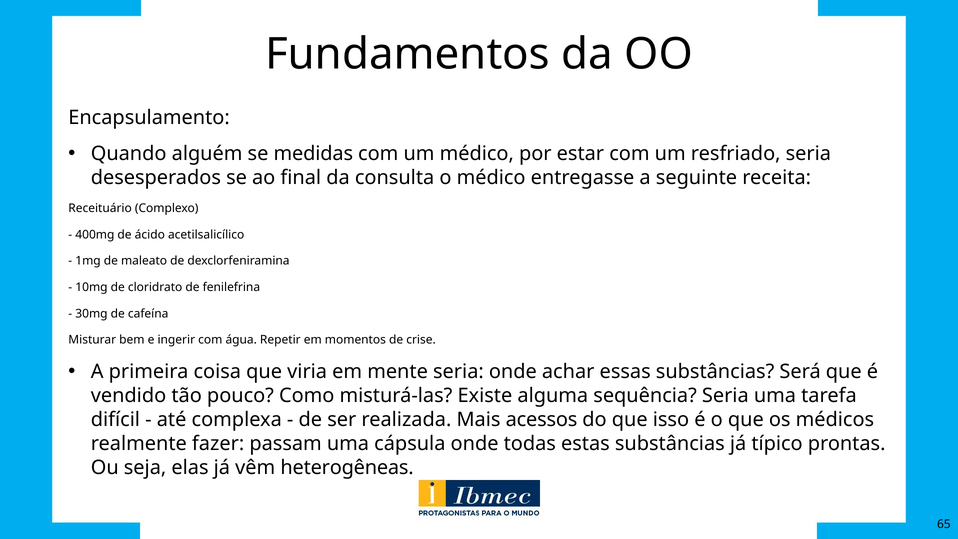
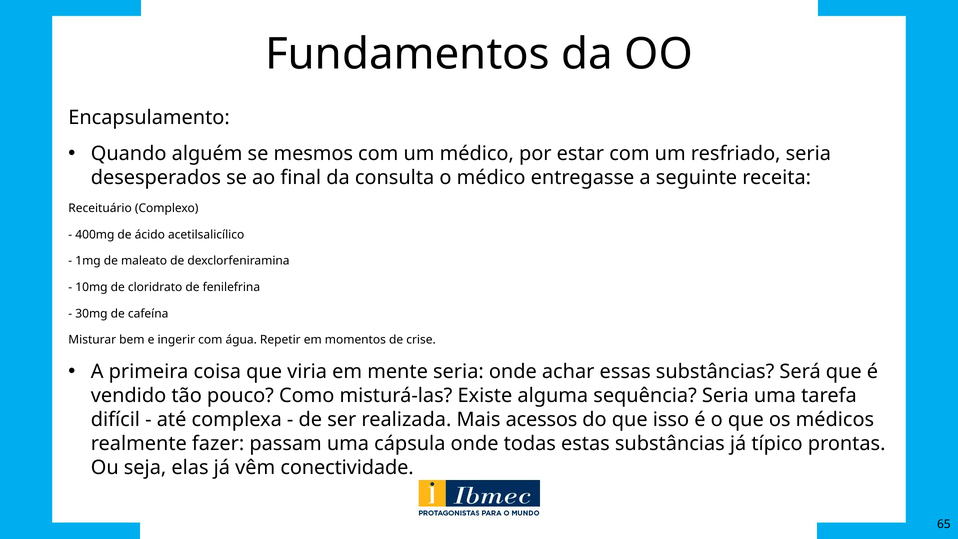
medidas: medidas -> mesmos
heterogêneas: heterogêneas -> conectividade
